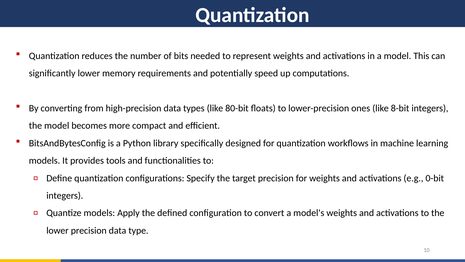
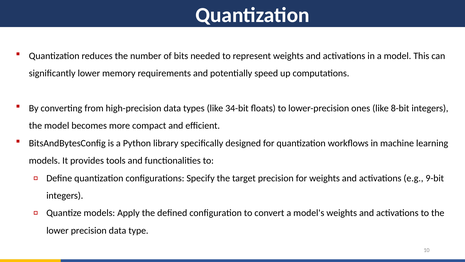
80-bit: 80-bit -> 34-bit
0-bit: 0-bit -> 9-bit
